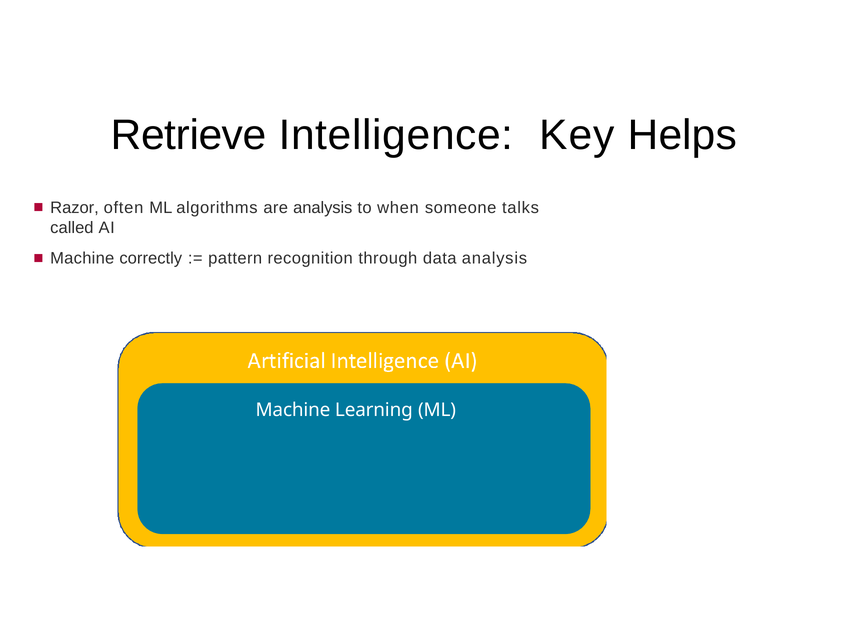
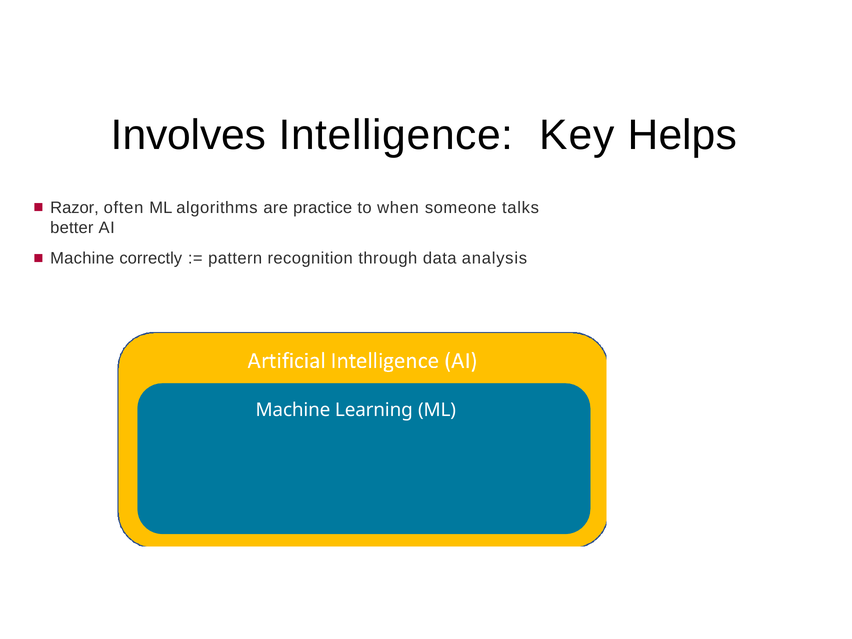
Retrieve: Retrieve -> Involves
are analysis: analysis -> practice
called: called -> better
